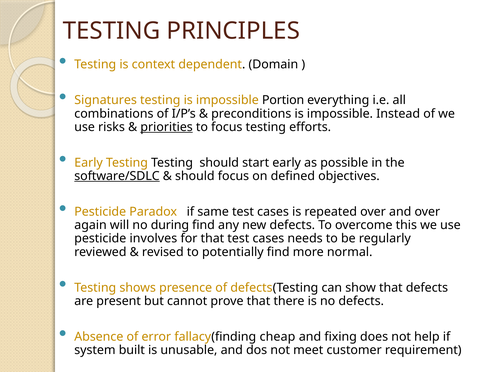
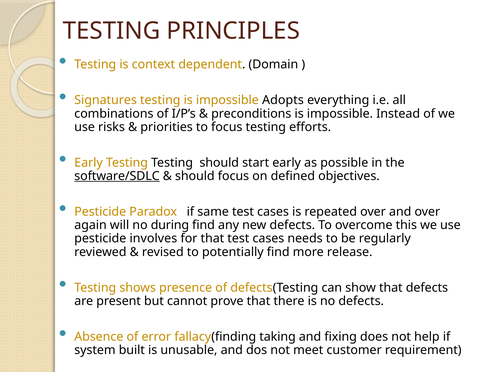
Portion: Portion -> Adopts
priorities underline: present -> none
normal: normal -> release
cheap: cheap -> taking
